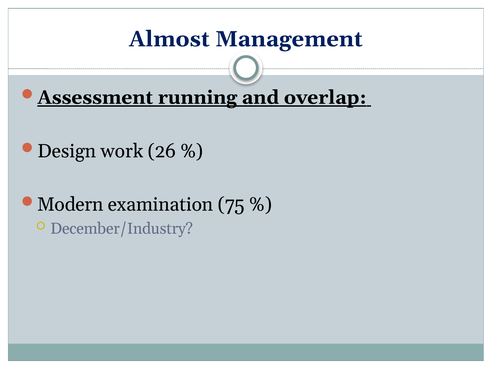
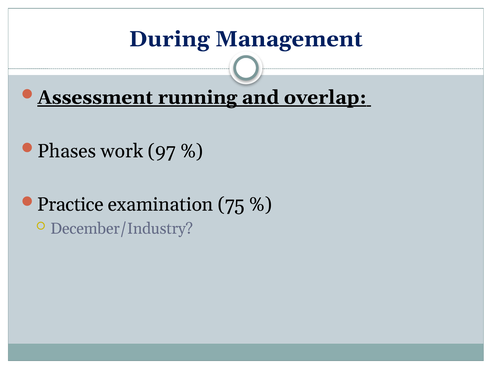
Almost: Almost -> During
Design: Design -> Phases
26: 26 -> 97
Modern: Modern -> Practice
